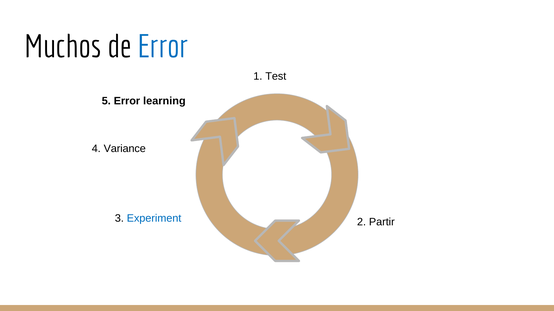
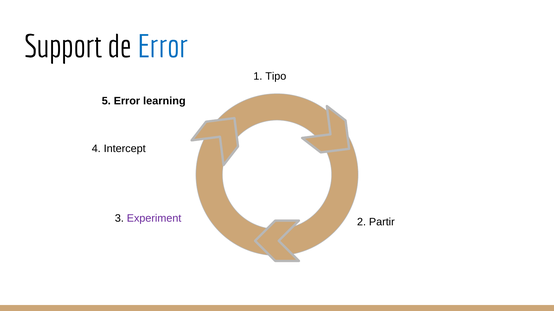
Muchos: Muchos -> Support
Test: Test -> Tipo
Variance: Variance -> Intercept
Experiment colour: blue -> purple
